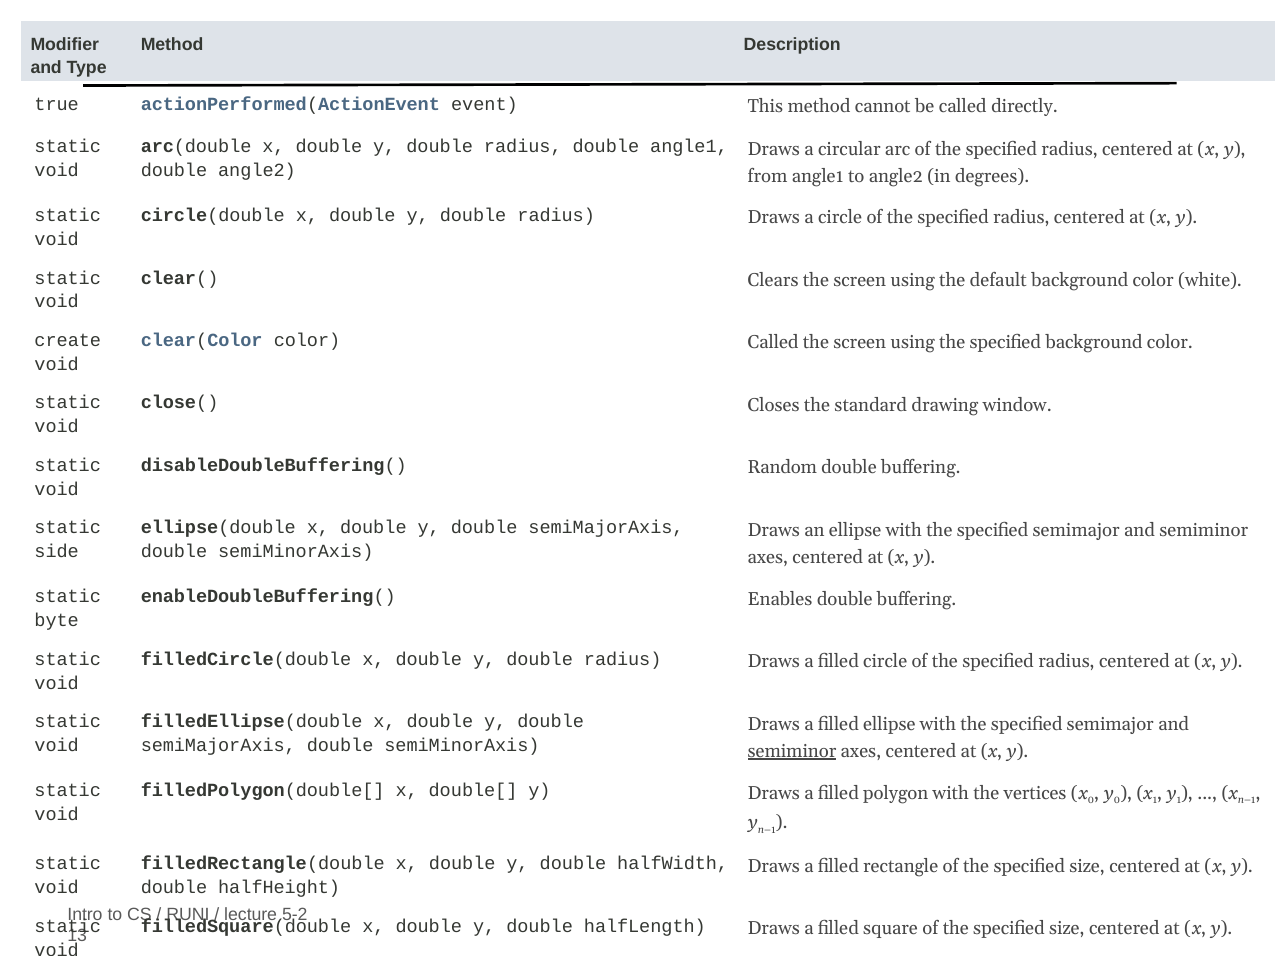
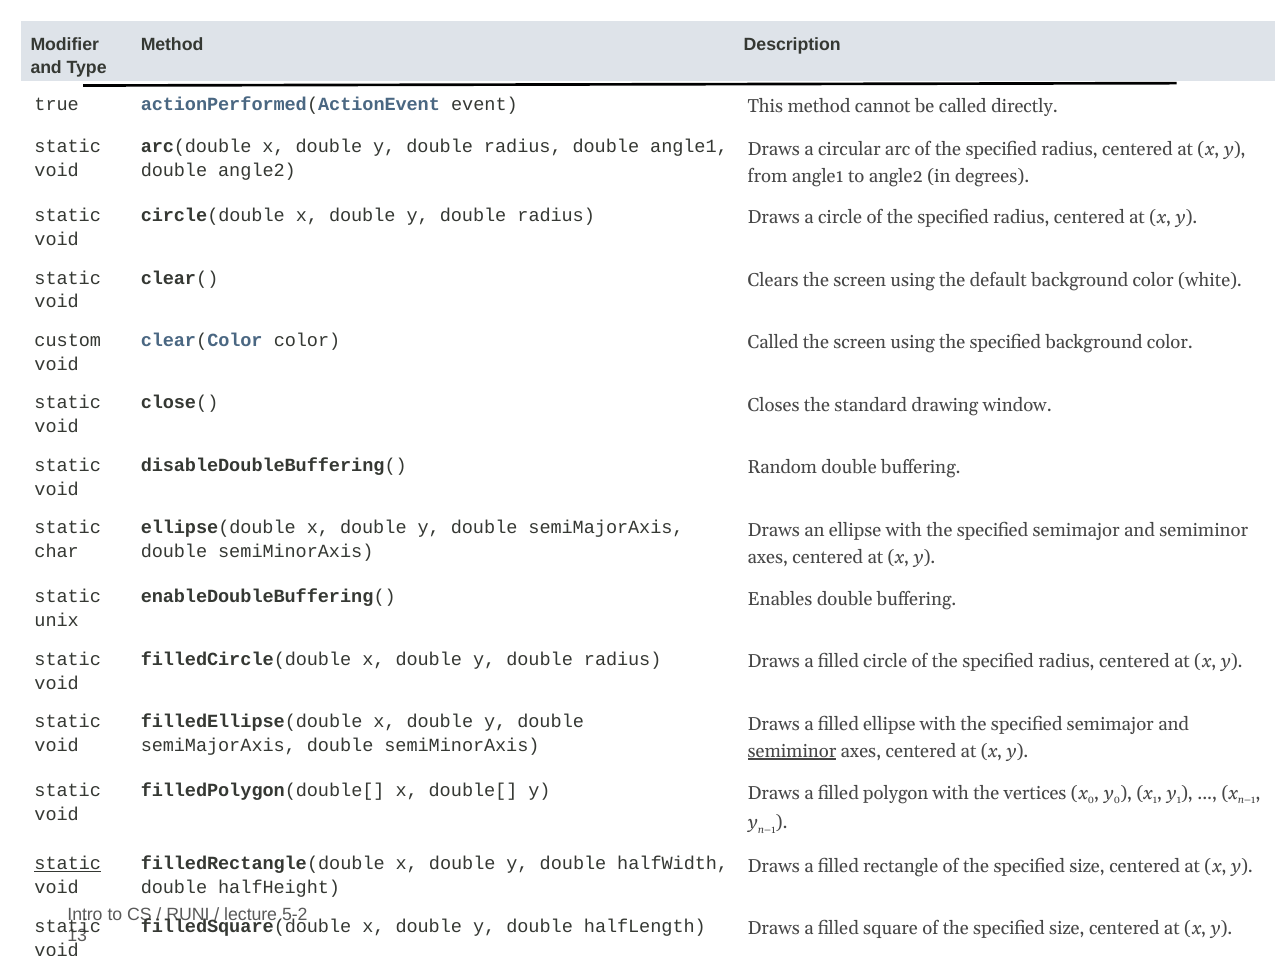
create: create -> custom
side: side -> char
byte: byte -> unix
static at (68, 864) underline: none -> present
